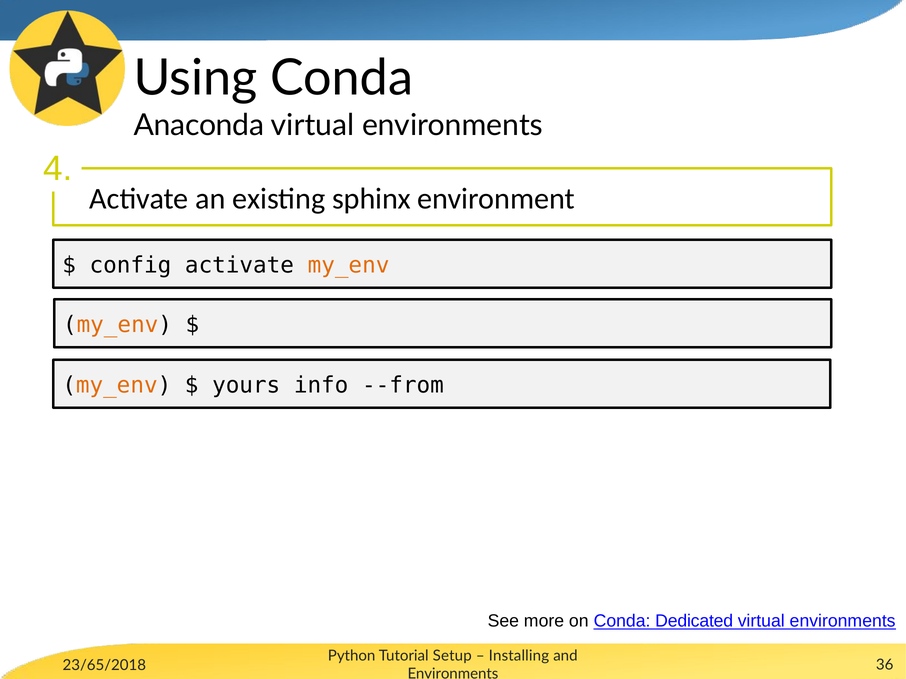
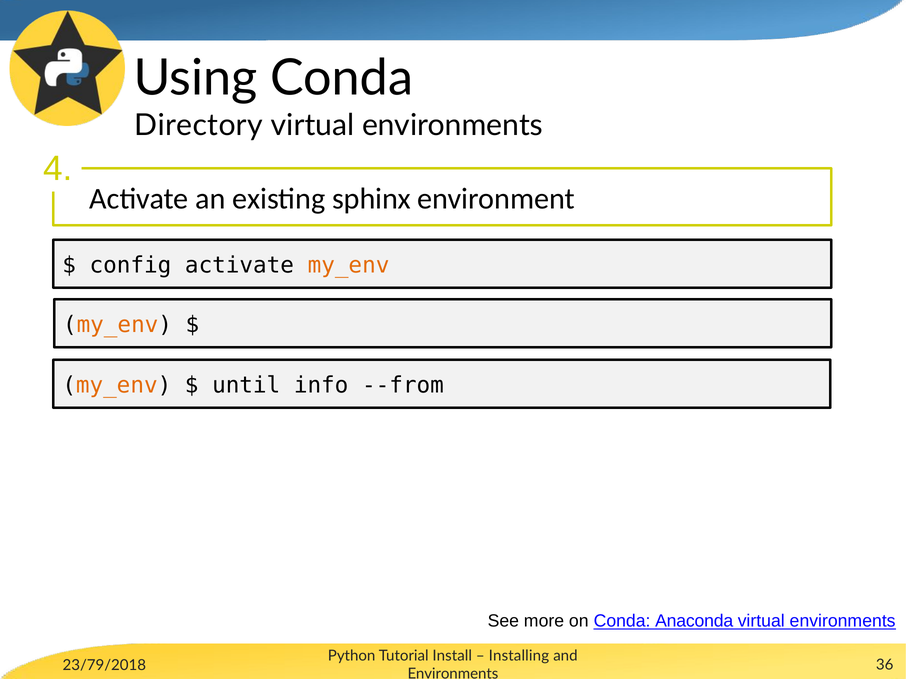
Anaconda: Anaconda -> Directory
yours: yours -> until
Dedicated: Dedicated -> Anaconda
Setup: Setup -> Install
23/65/2018: 23/65/2018 -> 23/79/2018
